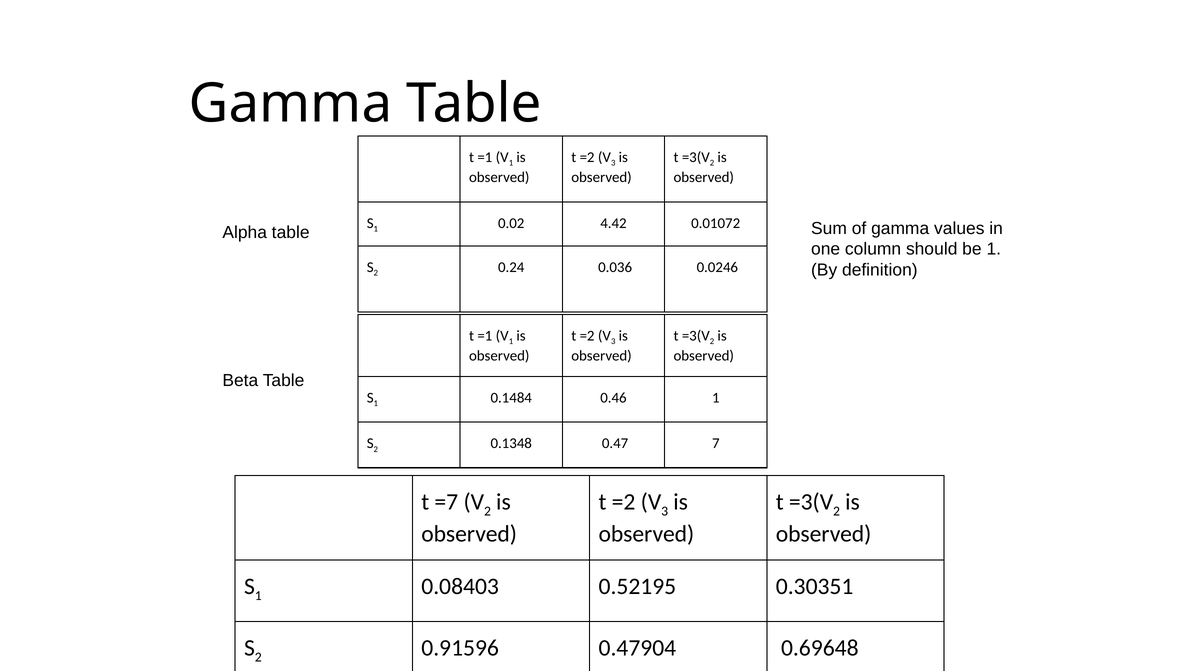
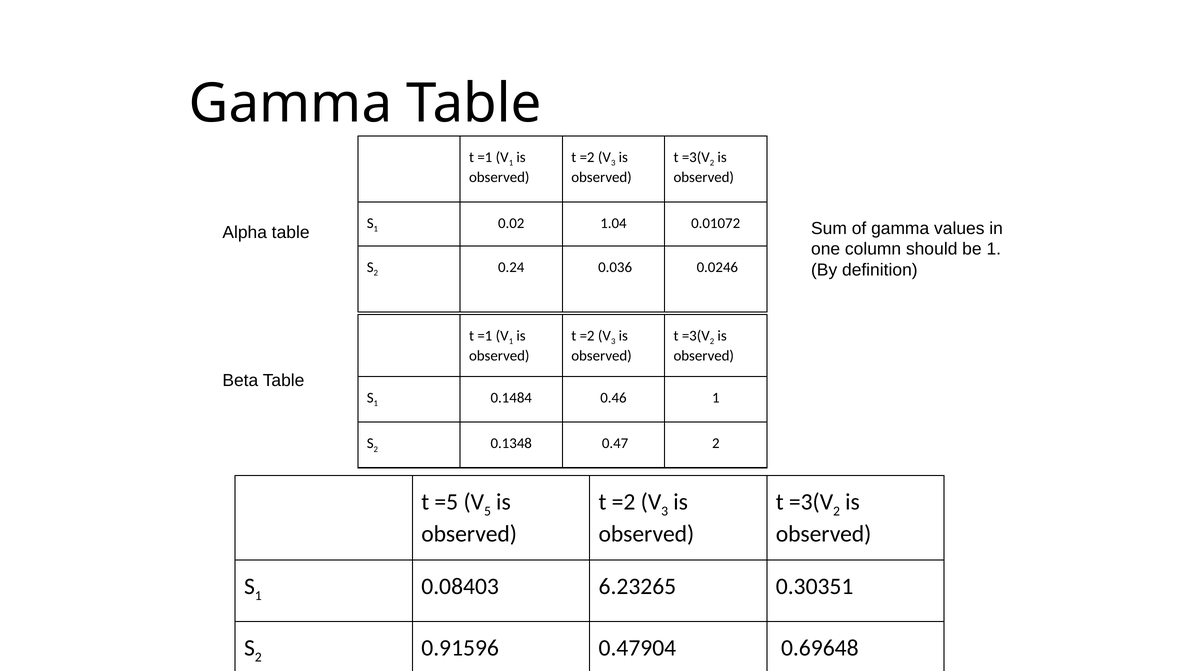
4.42: 4.42 -> 1.04
0.47 7: 7 -> 2
=7: =7 -> =5
2 at (487, 512): 2 -> 5
0.52195: 0.52195 -> 6.23265
